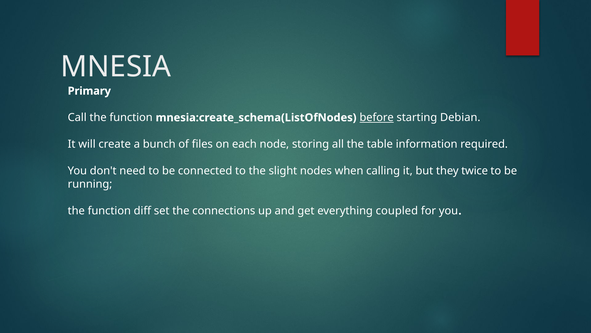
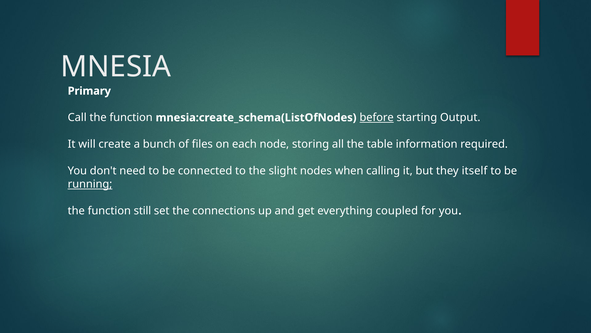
Debian: Debian -> Output
twice: twice -> itself
running underline: none -> present
diff: diff -> still
